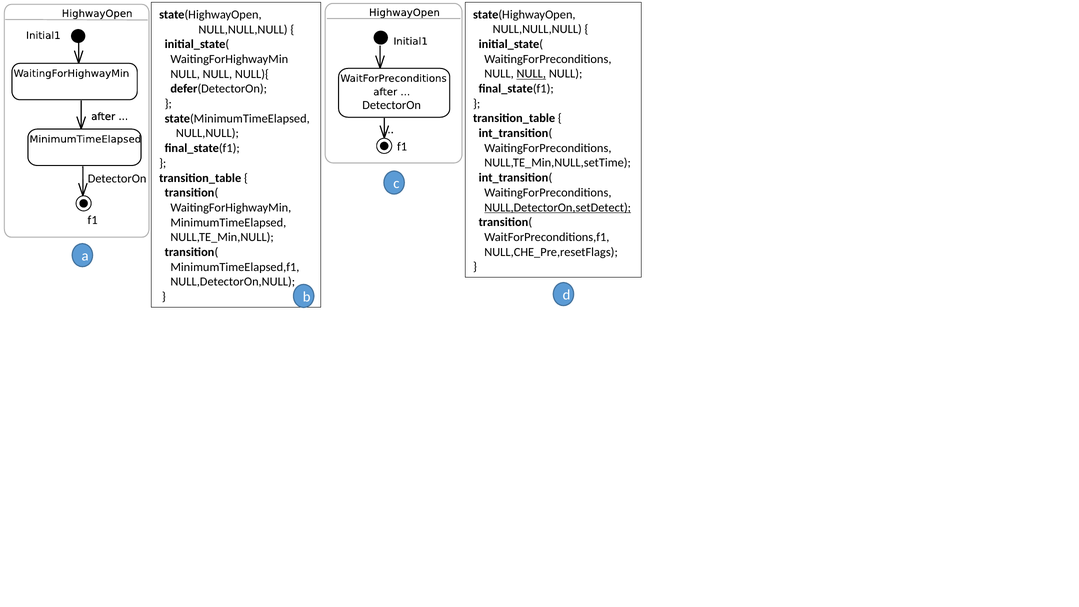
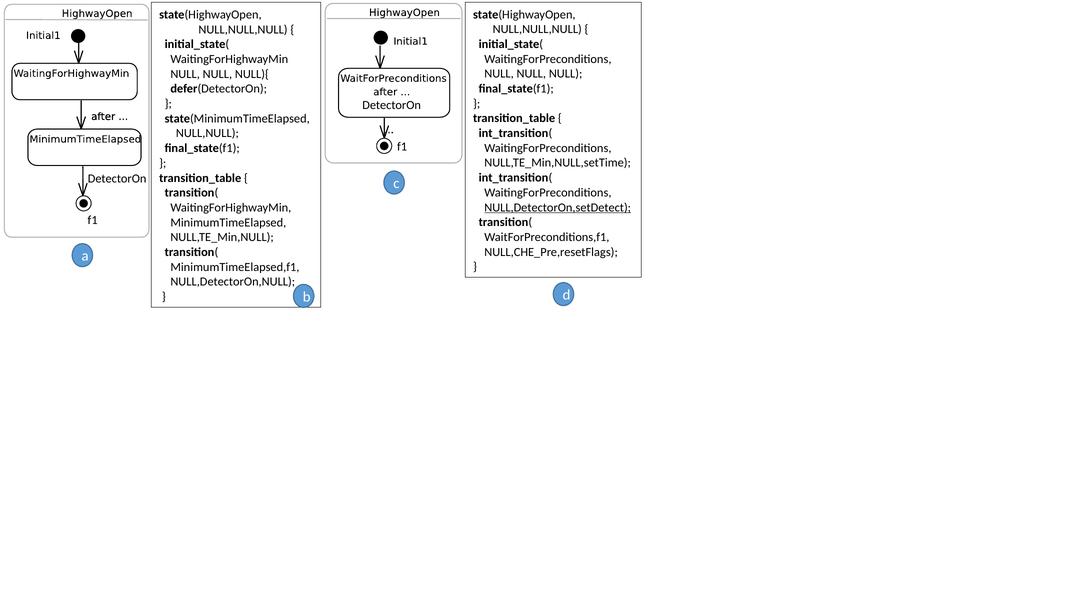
NULL at (531, 74) underline: present -> none
